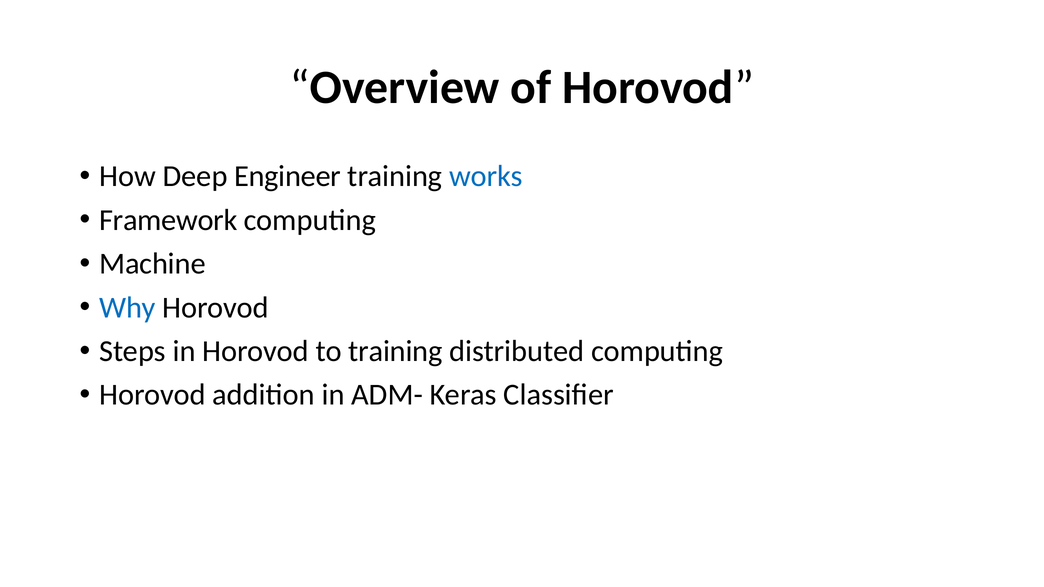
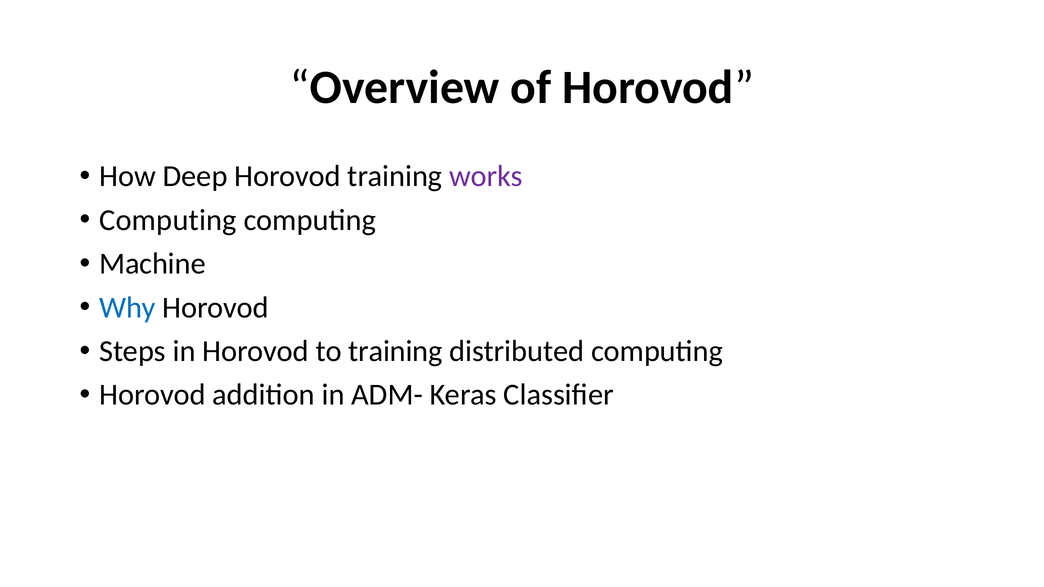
Deep Engineer: Engineer -> Horovod
works colour: blue -> purple
Framework at (168, 220): Framework -> Computing
